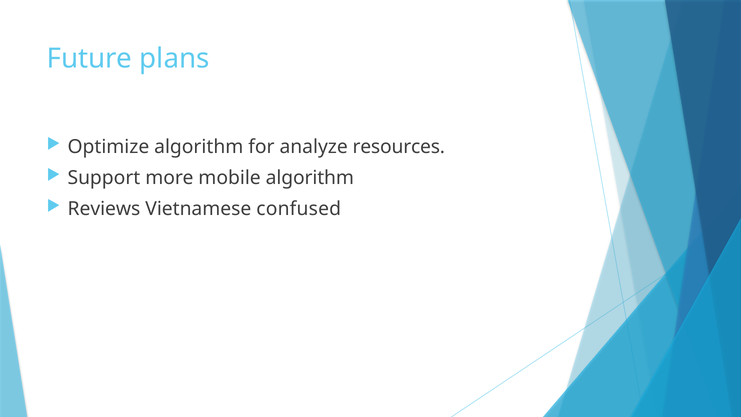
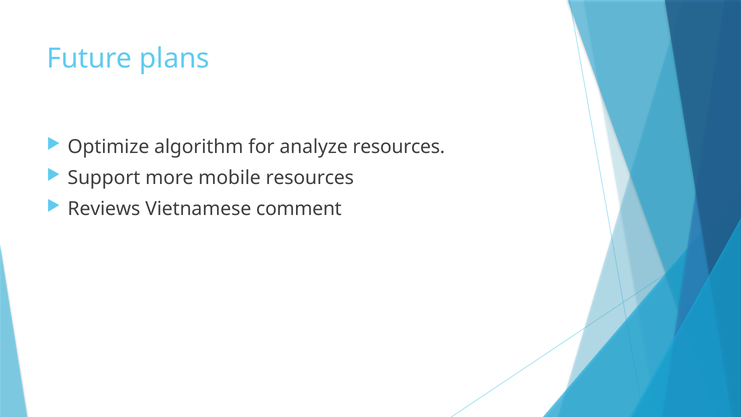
mobile algorithm: algorithm -> resources
confused: confused -> comment
